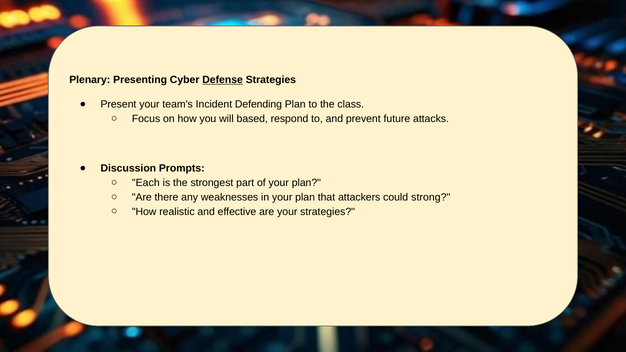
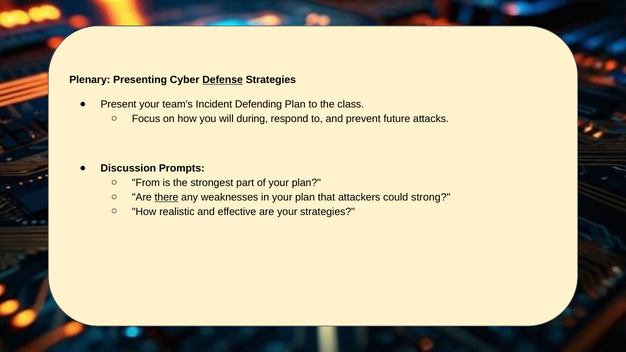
based: based -> during
Each: Each -> From
there underline: none -> present
